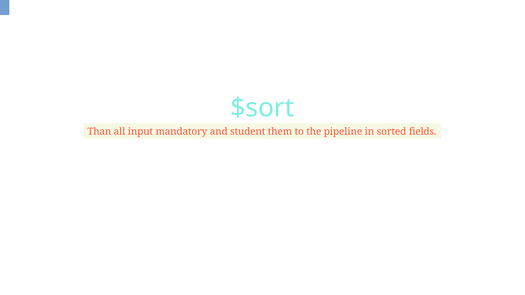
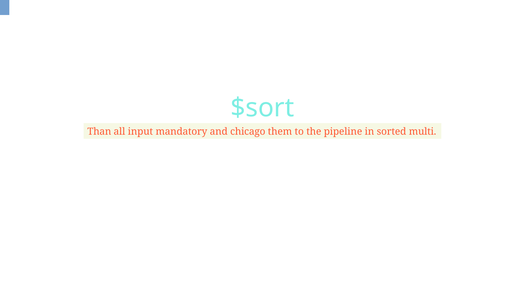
student: student -> chicago
fields: fields -> multi
